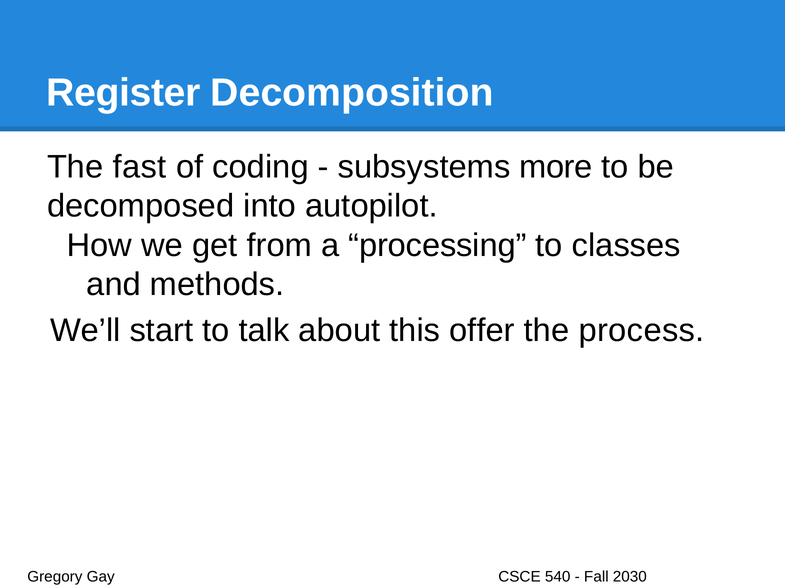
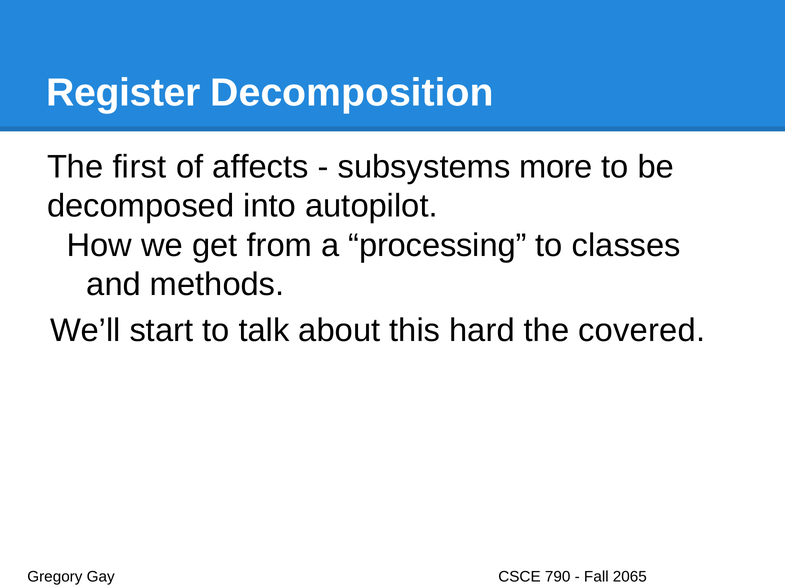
fast: fast -> first
coding: coding -> affects
offer: offer -> hard
process: process -> covered
540: 540 -> 790
2030: 2030 -> 2065
